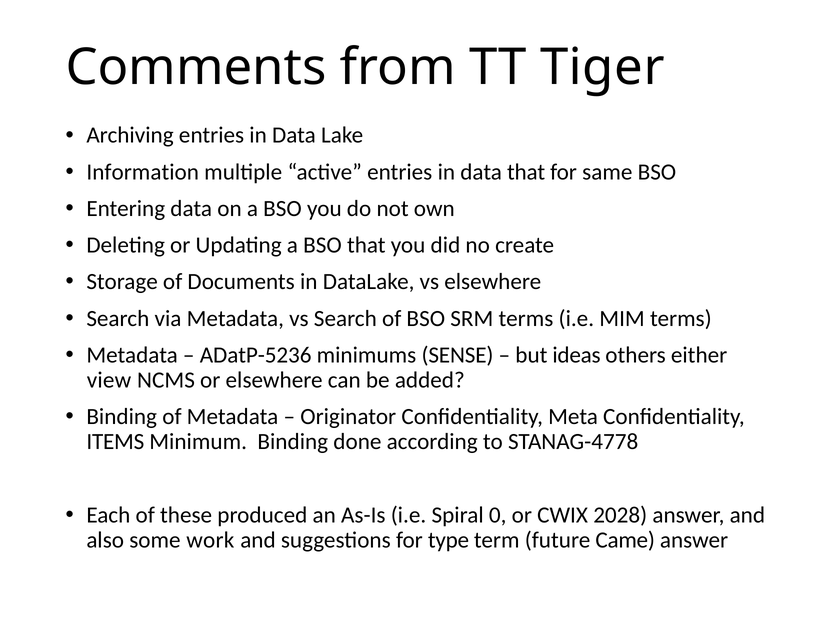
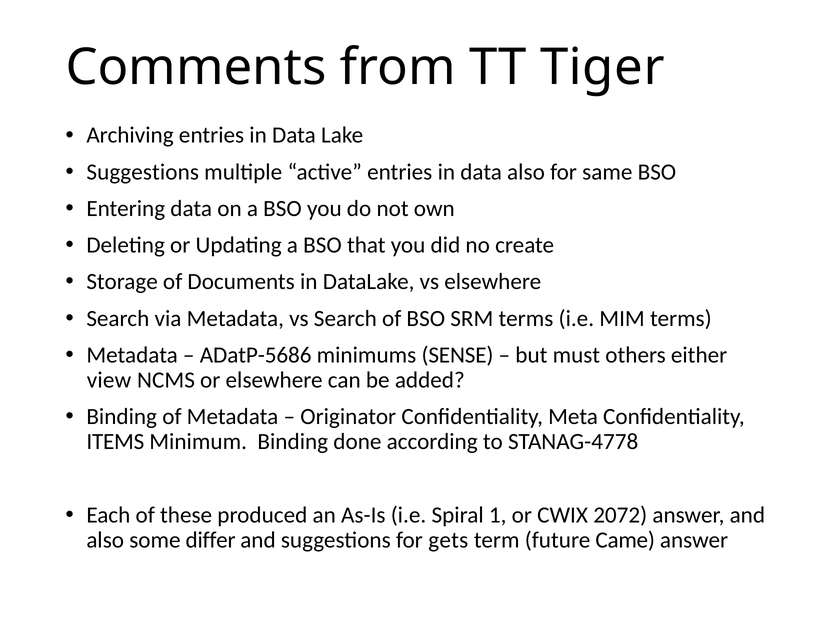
Information at (143, 172): Information -> Suggestions
data that: that -> also
ADatP-5236: ADatP-5236 -> ADatP-5686
ideas: ideas -> must
0: 0 -> 1
2028: 2028 -> 2072
work: work -> differ
type: type -> gets
